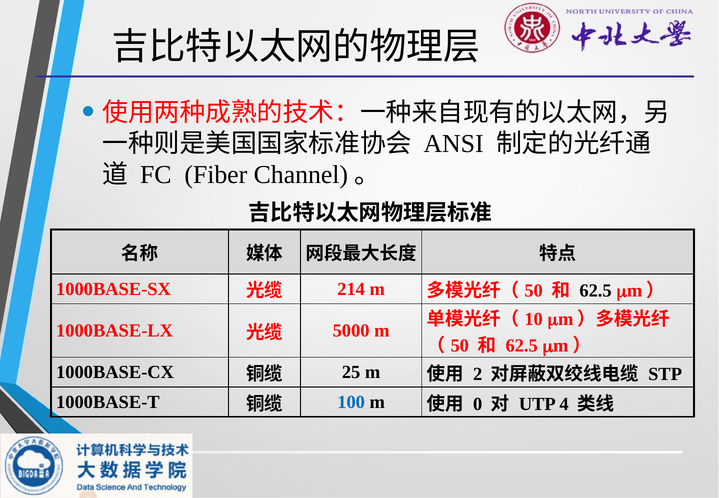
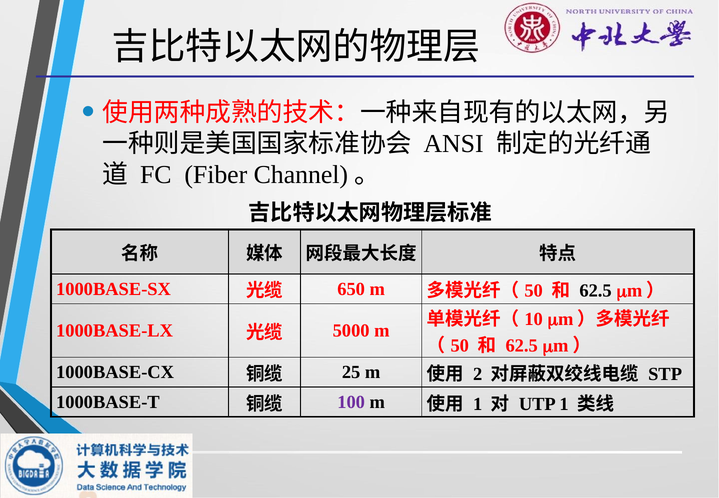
214: 214 -> 650
100 colour: blue -> purple
0 at (478, 404): 0 -> 1
UTP 4: 4 -> 1
